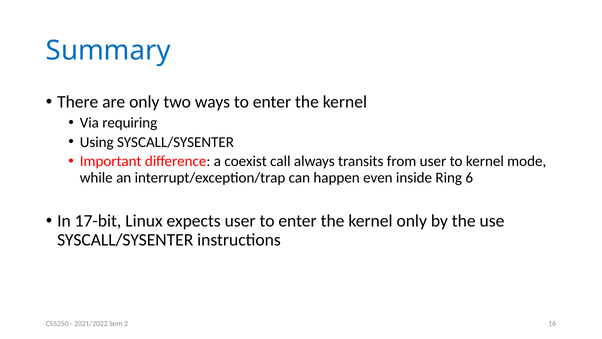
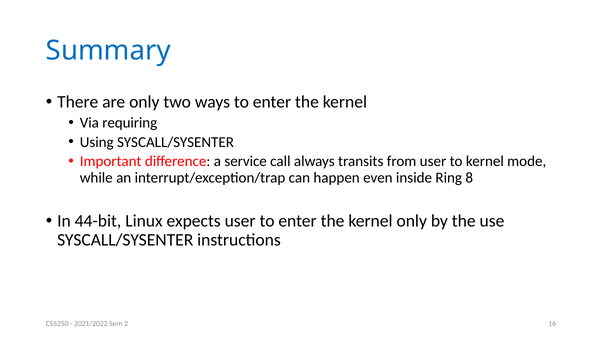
coexist: coexist -> service
6: 6 -> 8
17-bit: 17-bit -> 44-bit
